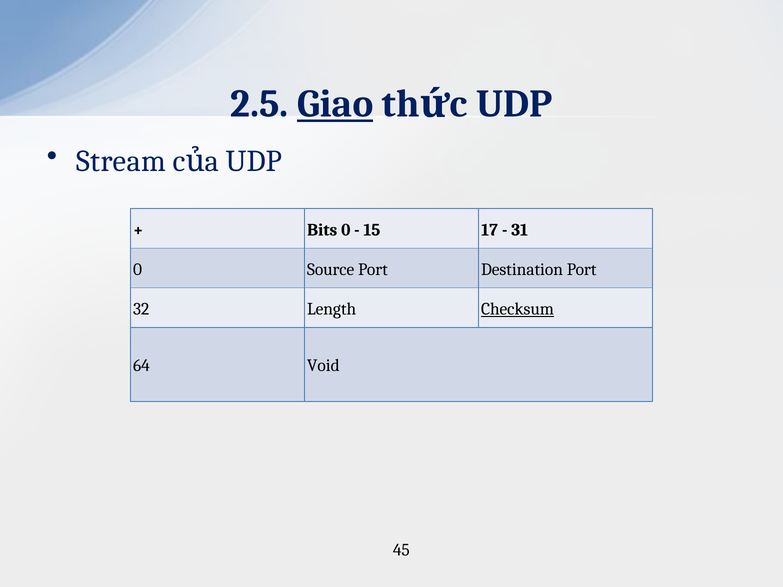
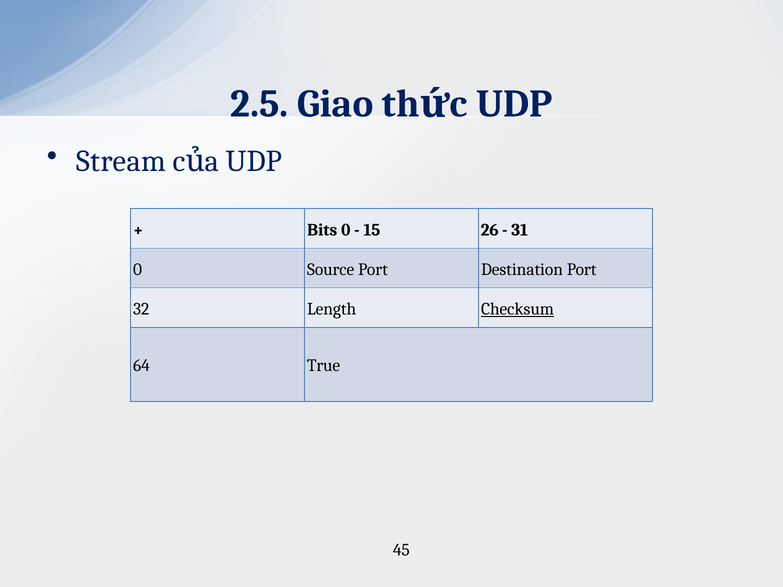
Giao underline: present -> none
17: 17 -> 26
Void: Void -> True
